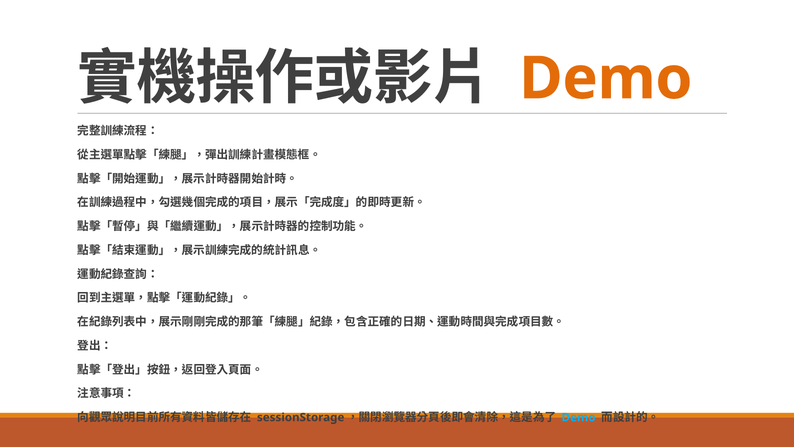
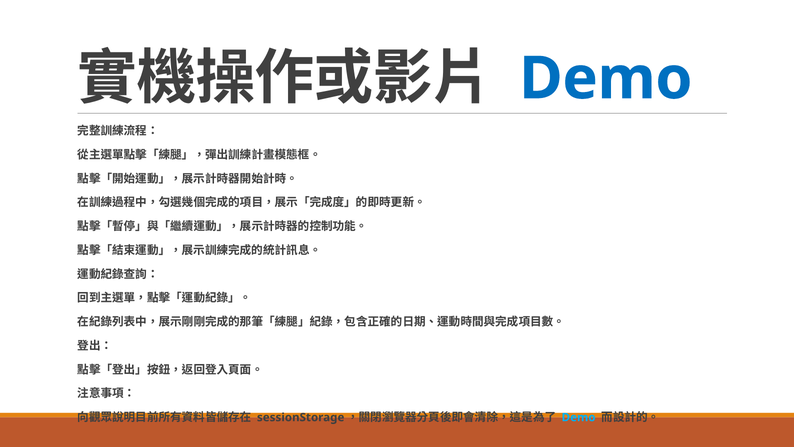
Demo at (606, 79) colour: orange -> blue
